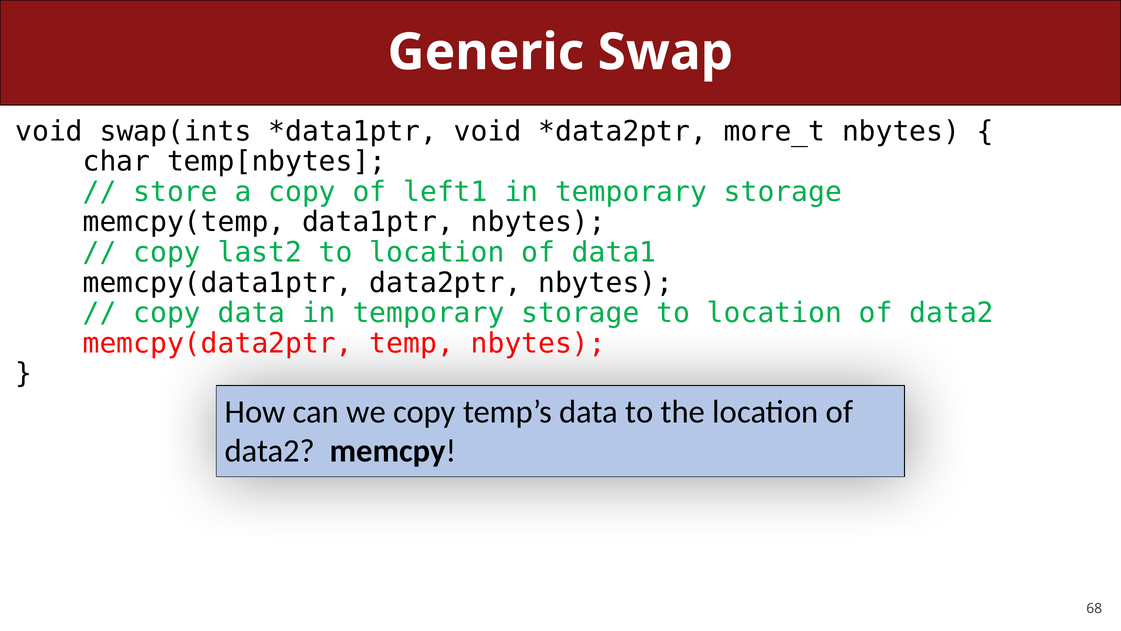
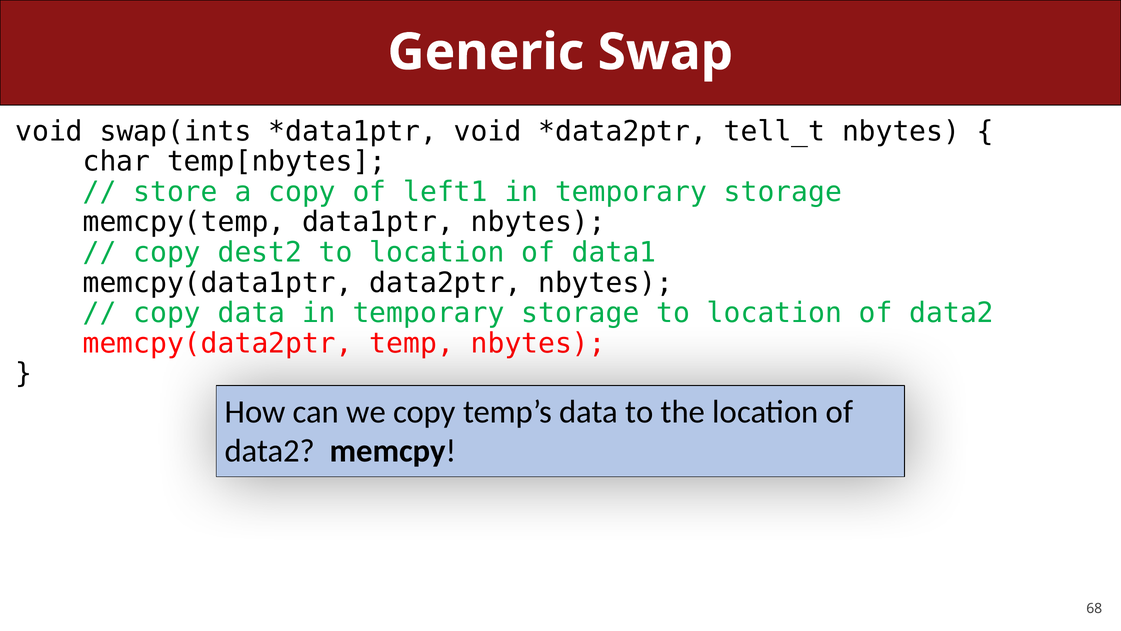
more_t: more_t -> tell_t
last2: last2 -> dest2
